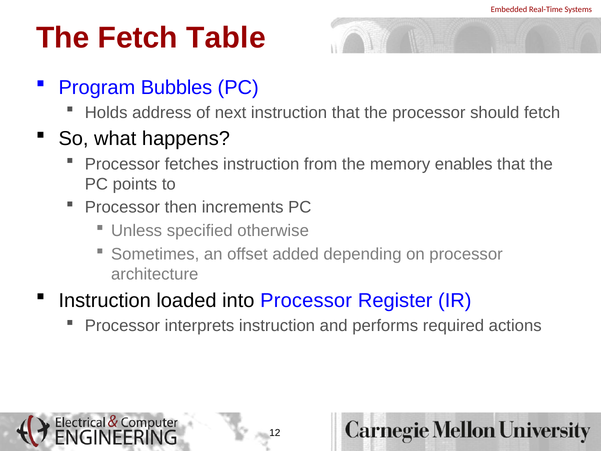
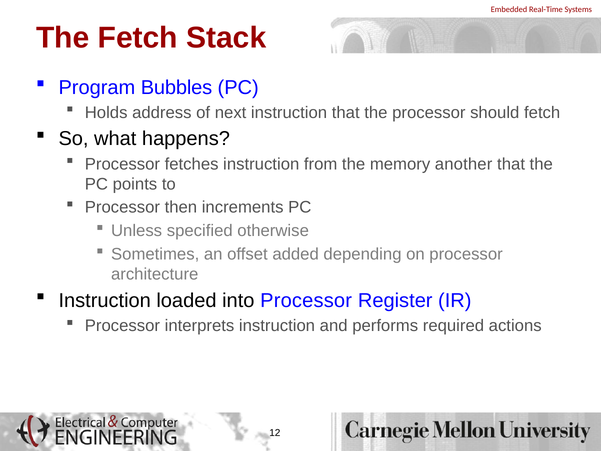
Table: Table -> Stack
enables: enables -> another
